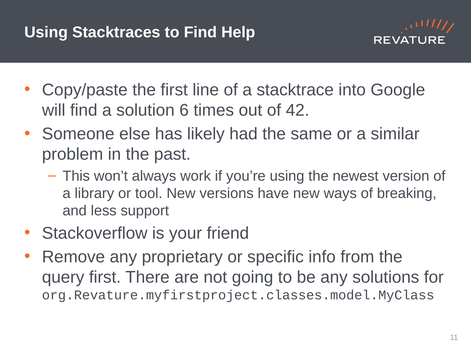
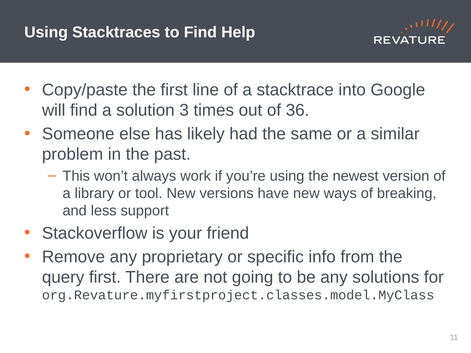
6: 6 -> 3
42: 42 -> 36
